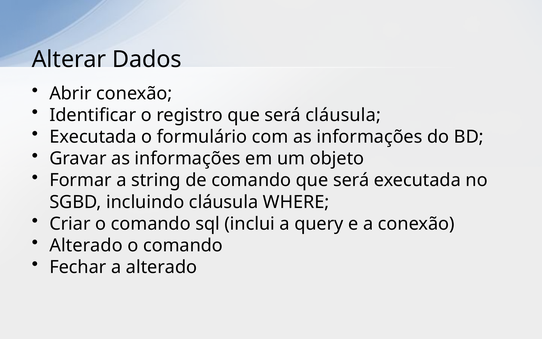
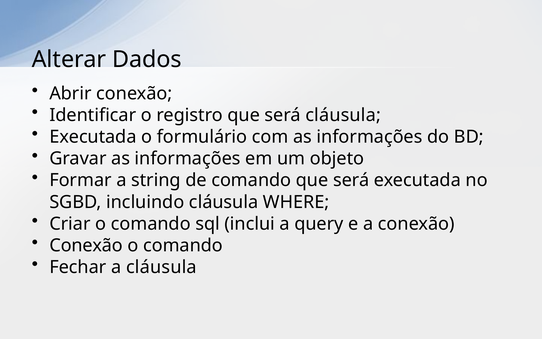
Alterado at (86, 245): Alterado -> Conexão
a alterado: alterado -> cláusula
